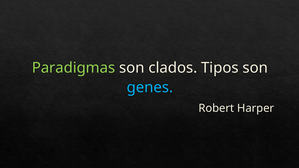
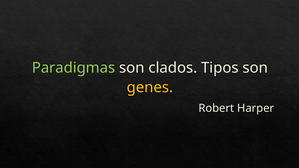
genes colour: light blue -> yellow
